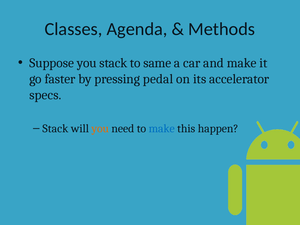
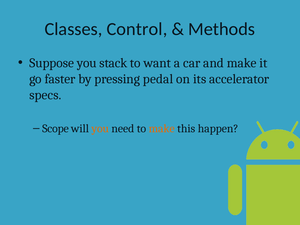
Agenda: Agenda -> Control
same: same -> want
Stack at (55, 129): Stack -> Scope
make at (162, 129) colour: blue -> orange
